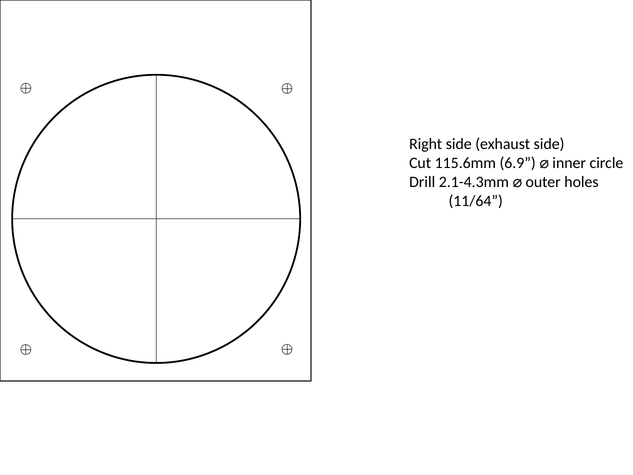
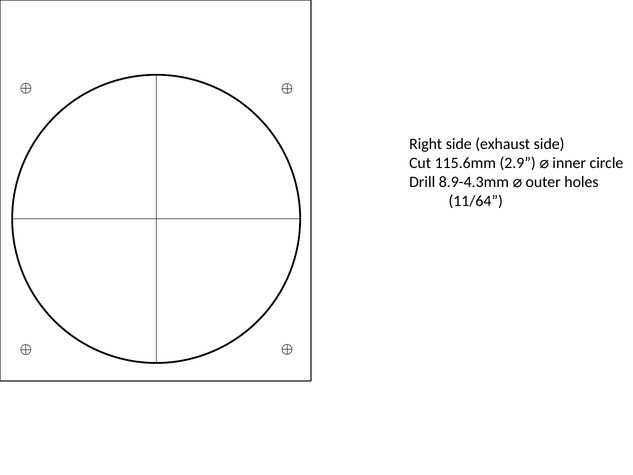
6.9: 6.9 -> 2.9
2.1-4.3mm: 2.1-4.3mm -> 8.9-4.3mm
